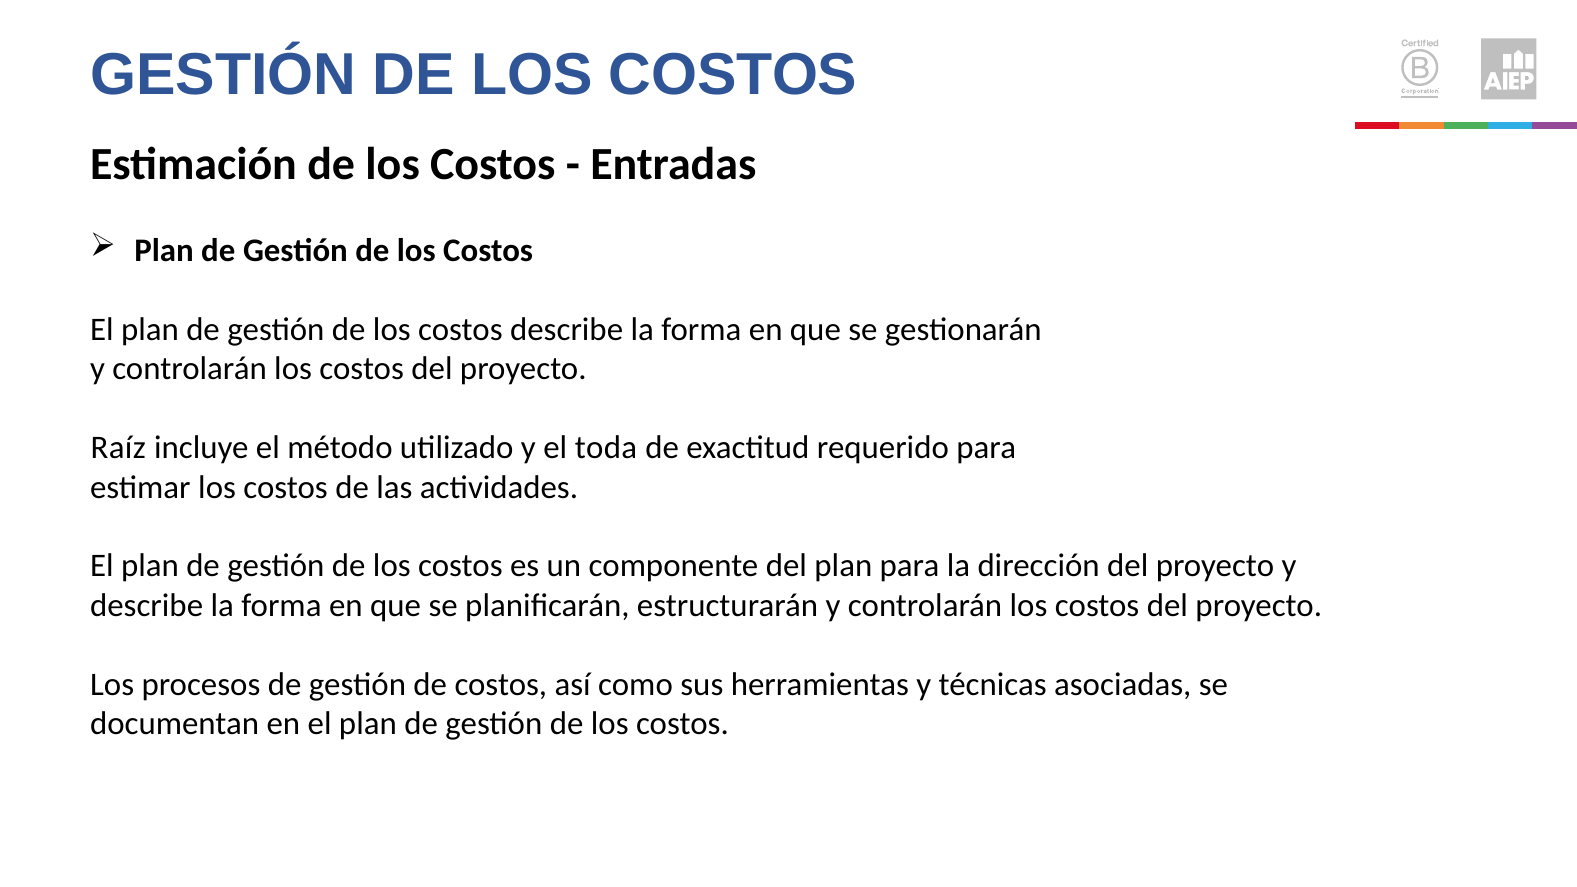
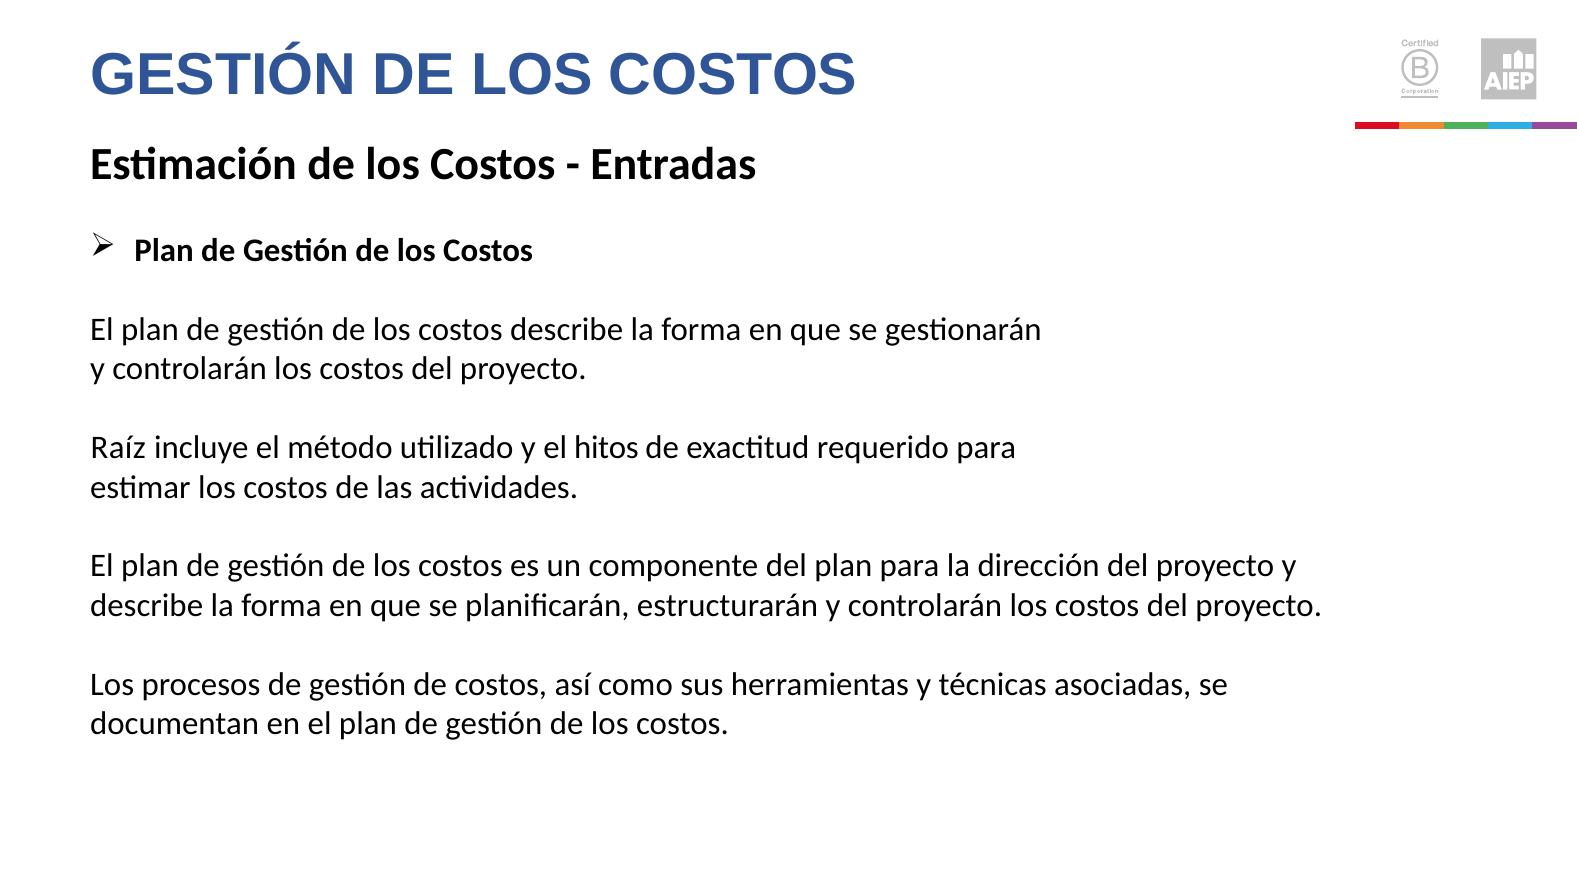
toda: toda -> hitos
